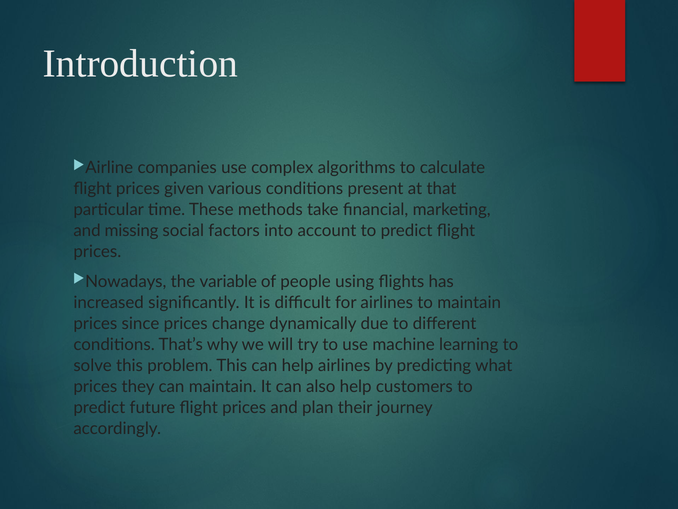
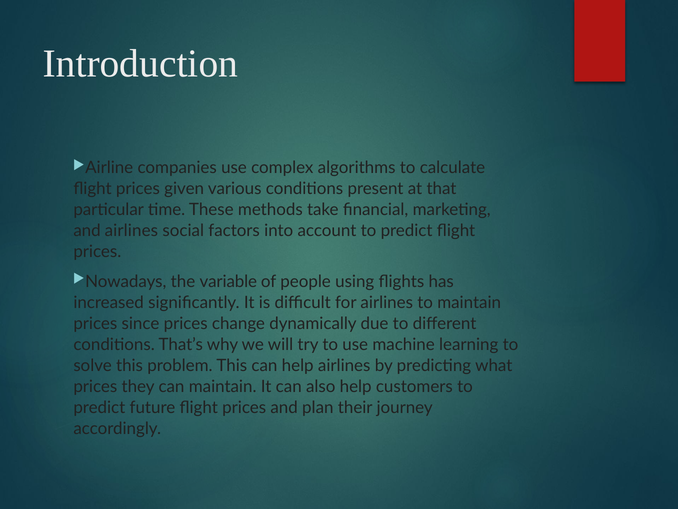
and missing: missing -> airlines
